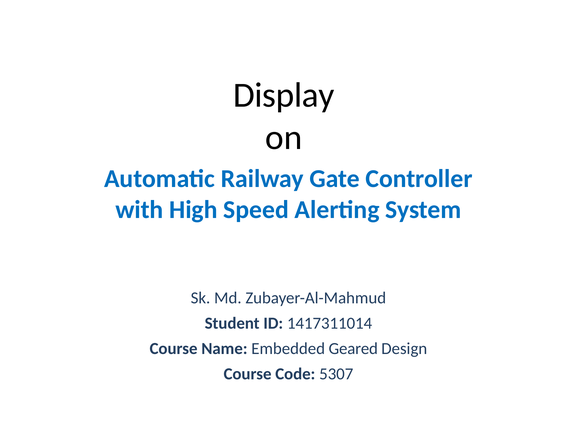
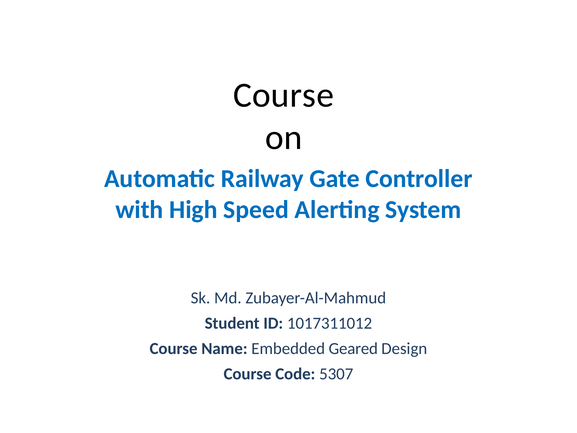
Display at (284, 95): Display -> Course
1417311014: 1417311014 -> 1017311012
